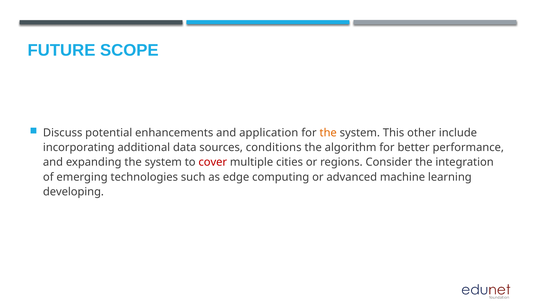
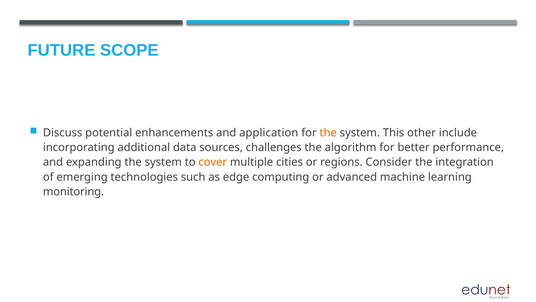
conditions: conditions -> challenges
cover colour: red -> orange
developing: developing -> monitoring
